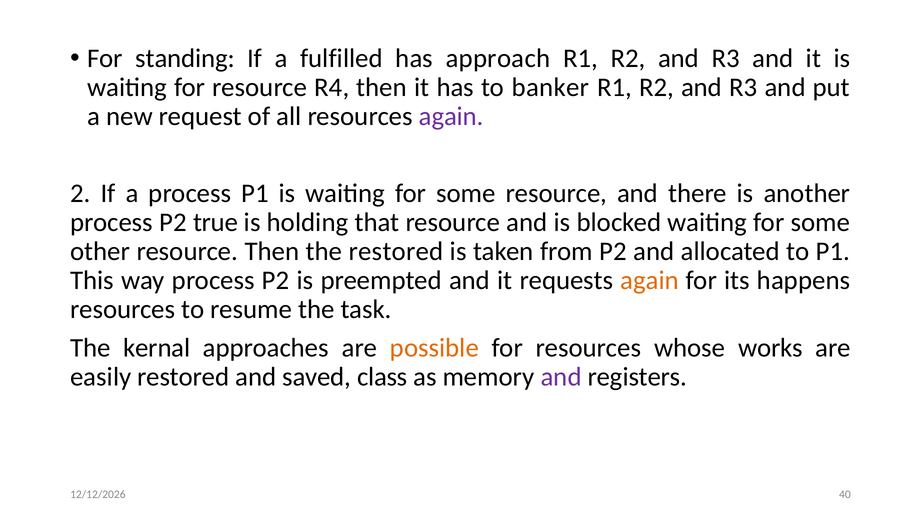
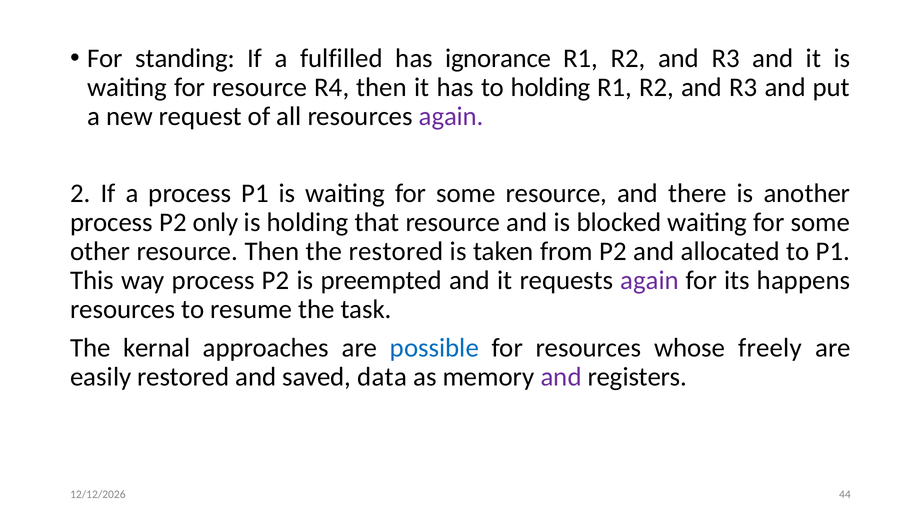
approach: approach -> ignorance
to banker: banker -> holding
true: true -> only
again at (650, 281) colour: orange -> purple
possible colour: orange -> blue
works: works -> freely
class: class -> data
40: 40 -> 44
